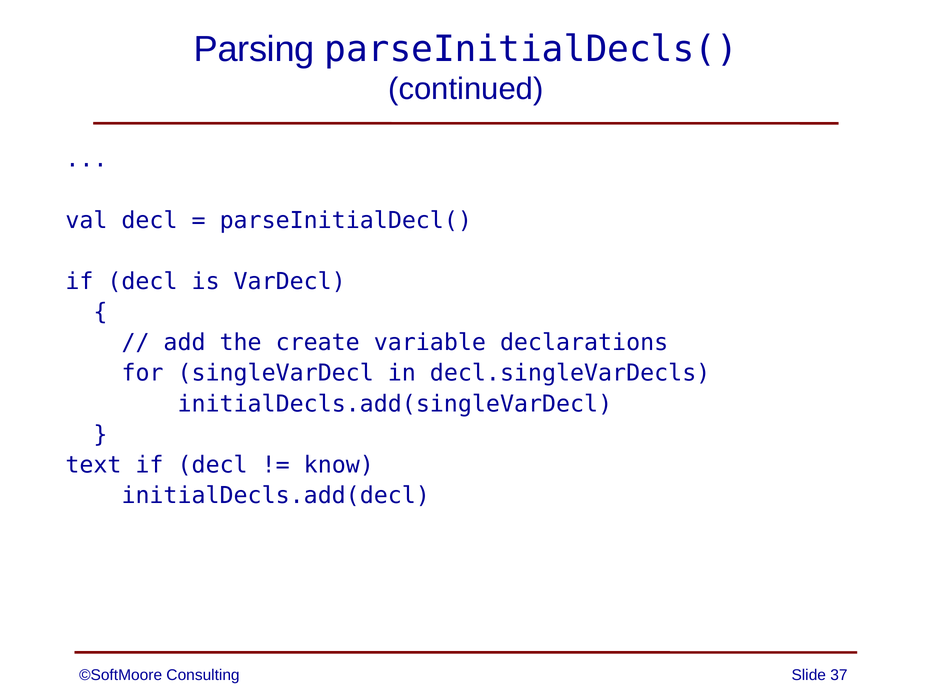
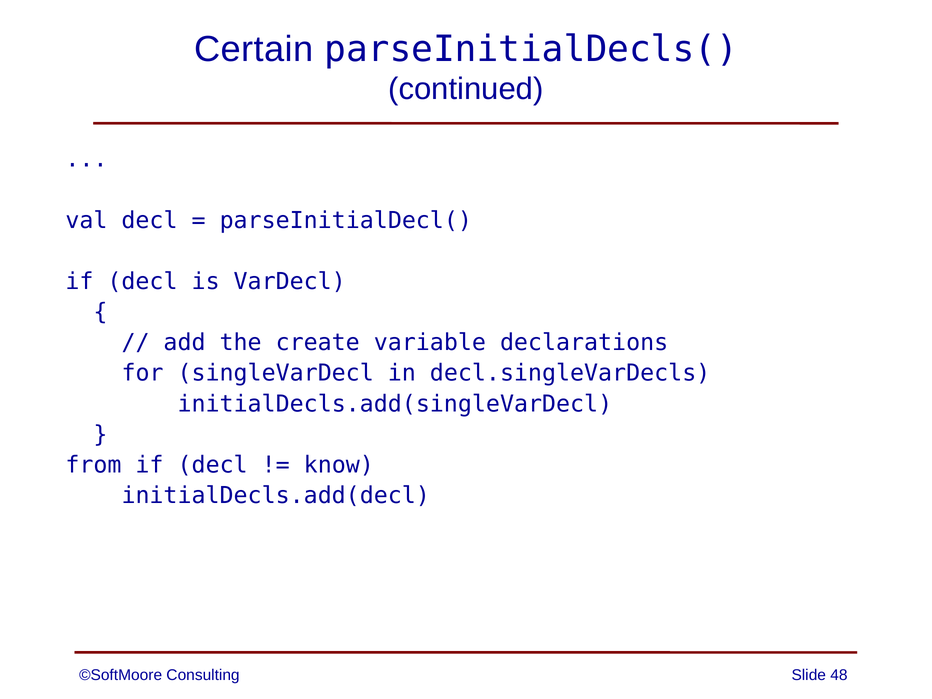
Parsing: Parsing -> Certain
text: text -> from
37: 37 -> 48
